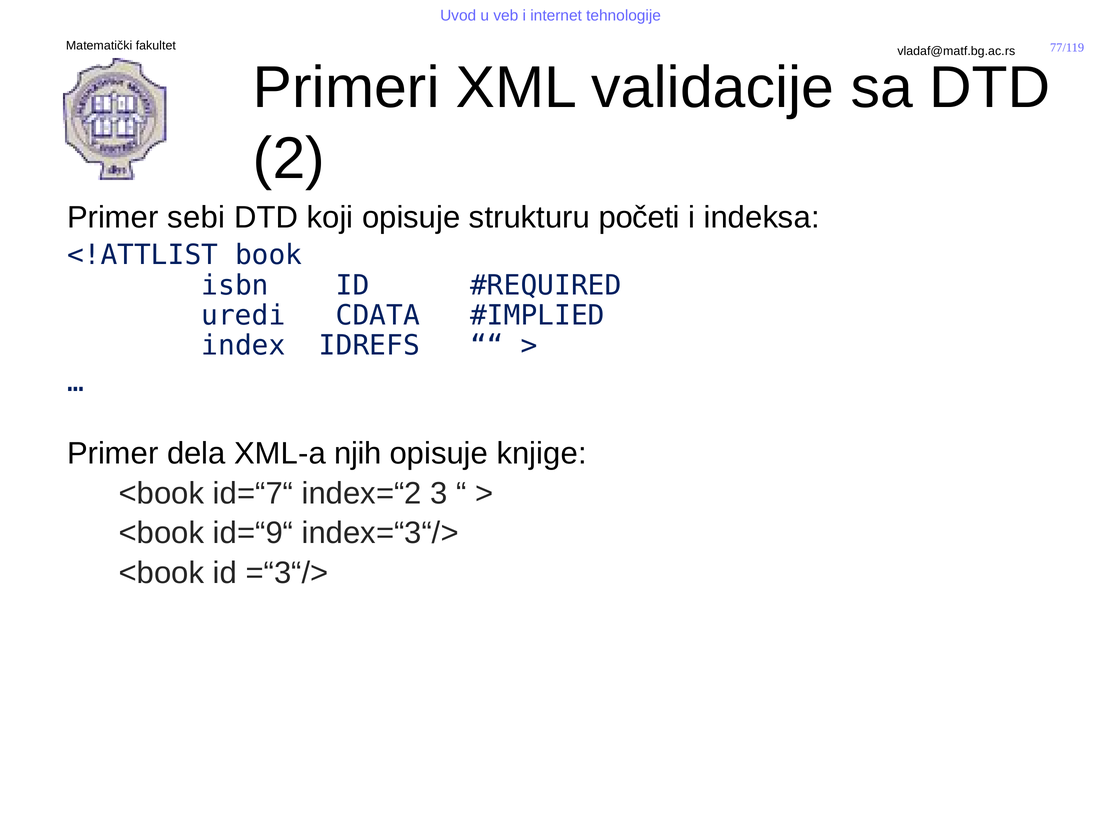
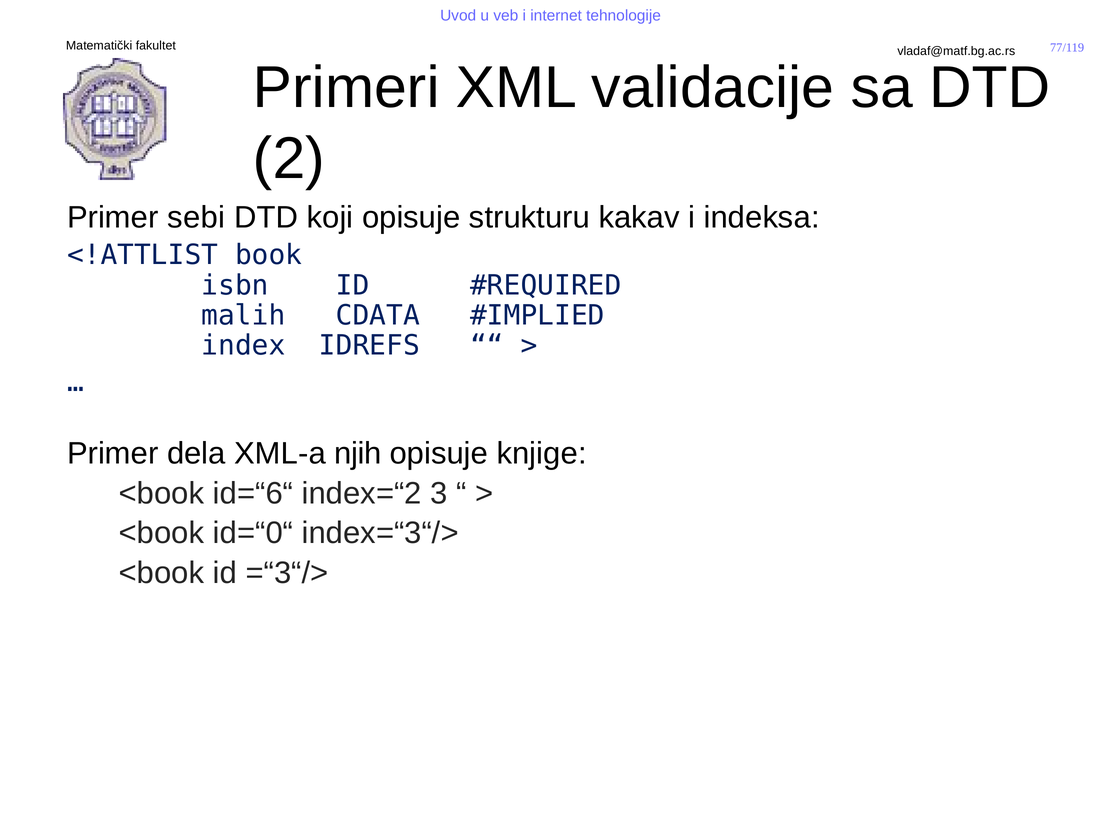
početi: početi -> kakav
uredi: uredi -> malih
id=“7“: id=“7“ -> id=“6“
id=“9“: id=“9“ -> id=“0“
